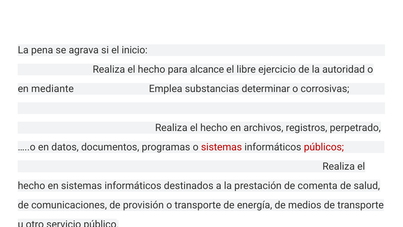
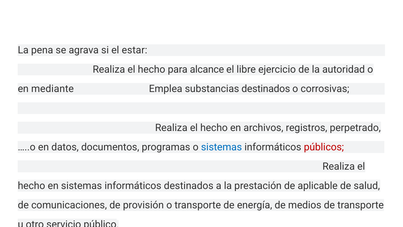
inicio: inicio -> estar
substancias determinar: determinar -> destinados
sistemas at (222, 147) colour: red -> blue
comenta: comenta -> aplicable
